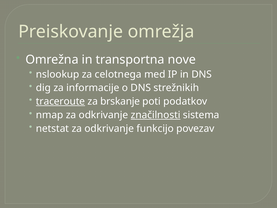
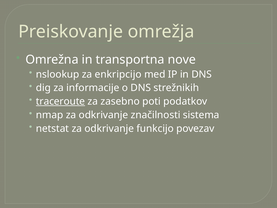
celotnega: celotnega -> enkripcijo
brskanje: brskanje -> zasebno
značilnosti underline: present -> none
